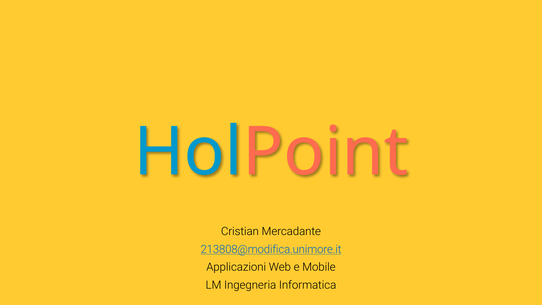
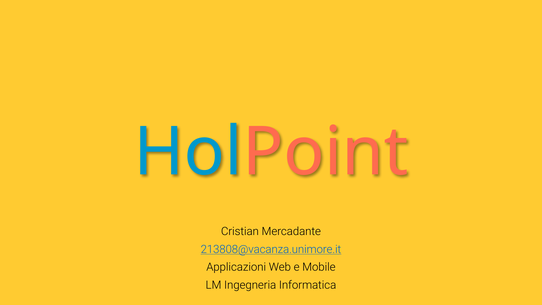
213808@modifica.unimore.it: 213808@modifica.unimore.it -> 213808@vacanza.unimore.it
